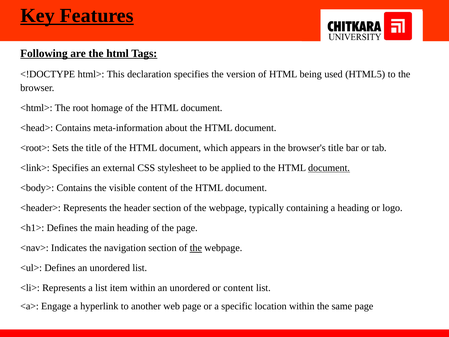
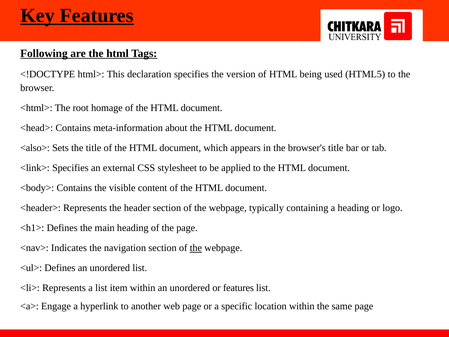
<root>: <root> -> <also>
document at (329, 168) underline: present -> none
or content: content -> features
